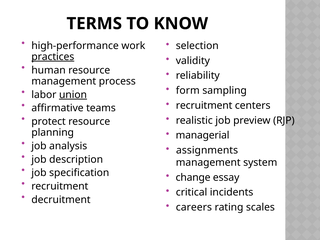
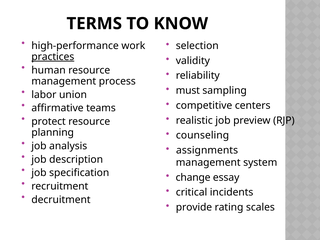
form: form -> must
union underline: present -> none
recruitment at (204, 105): recruitment -> competitive
managerial: managerial -> counseling
careers: careers -> provide
